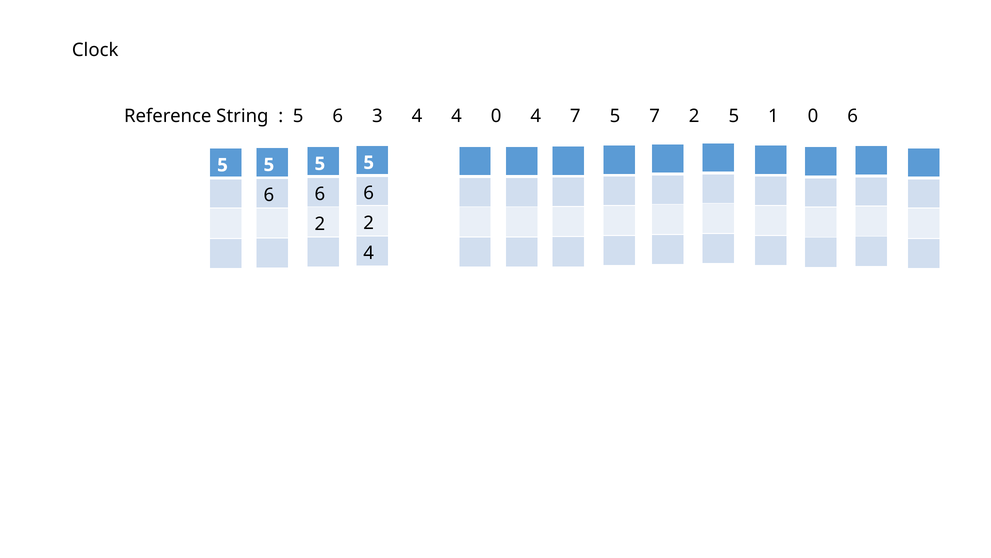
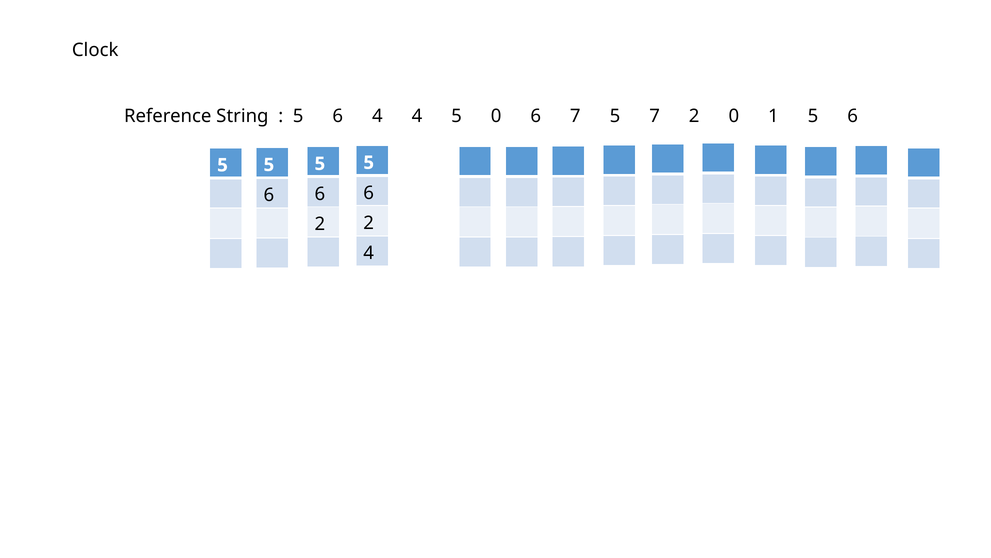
6 3: 3 -> 4
4 4: 4 -> 5
0 4: 4 -> 6
7 2 5: 5 -> 0
1 0: 0 -> 5
